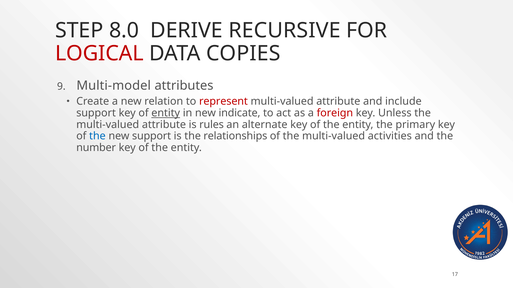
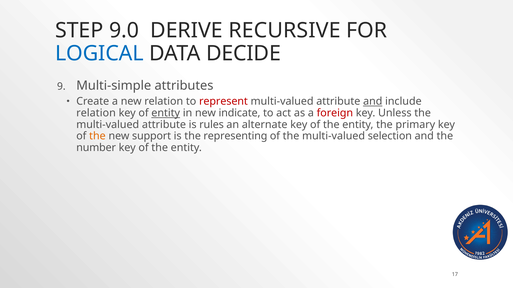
8.0: 8.0 -> 9.0
LOGICAL colour: red -> blue
COPIES: COPIES -> DECIDE
Multi-model: Multi-model -> Multi-simple
and at (373, 102) underline: none -> present
support at (96, 113): support -> relation
the at (97, 136) colour: blue -> orange
relationships: relationships -> representing
activities: activities -> selection
